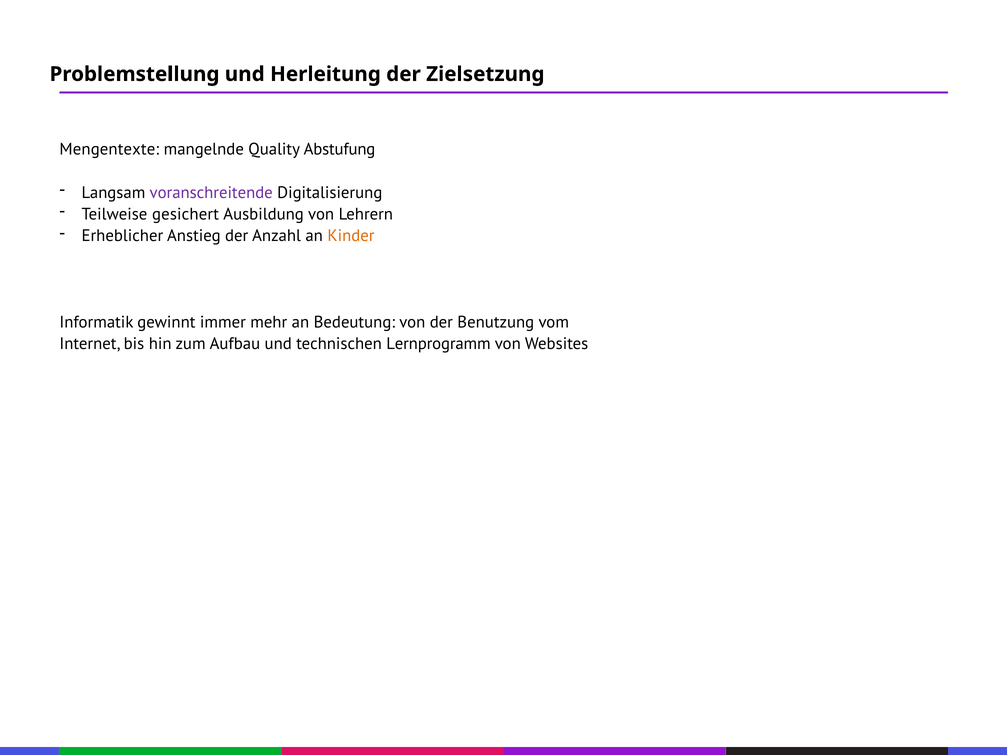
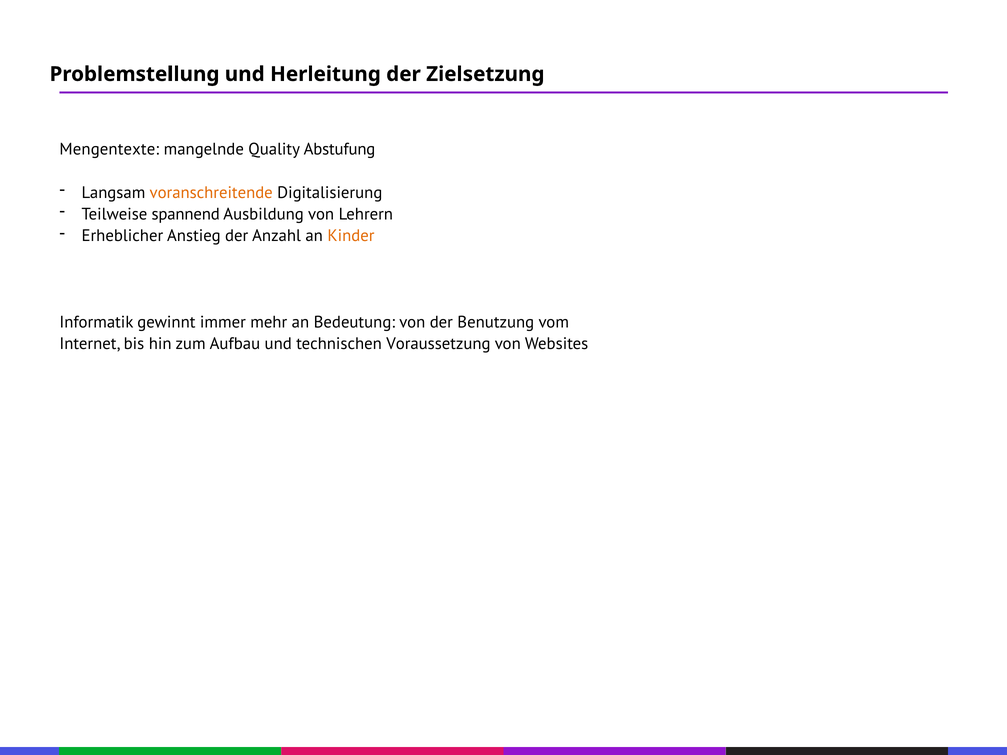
voranschreitende colour: purple -> orange
gesichert: gesichert -> spannend
Lernprogramm: Lernprogramm -> Voraussetzung
